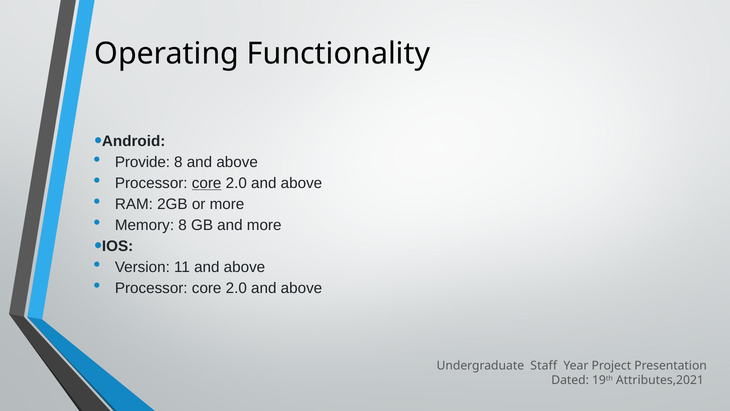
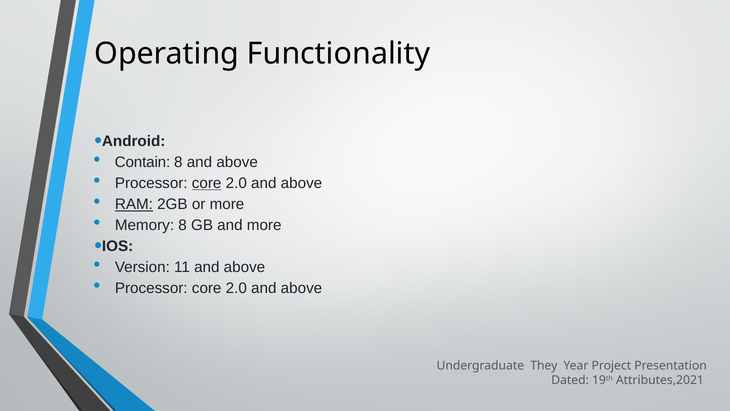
Provide: Provide -> Contain
RAM underline: none -> present
Staff: Staff -> They
